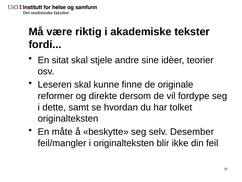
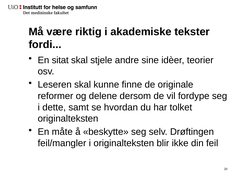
direkte: direkte -> delene
Desember: Desember -> Drøftingen
